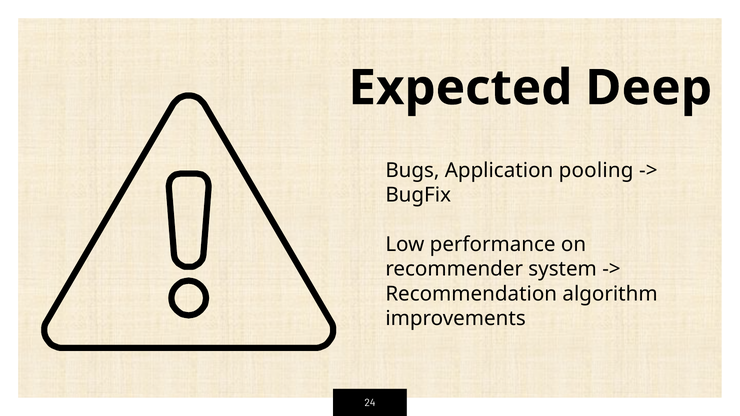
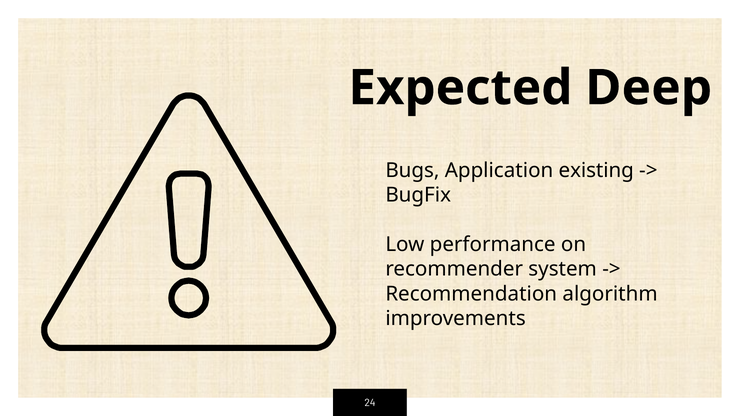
pooling: pooling -> existing
